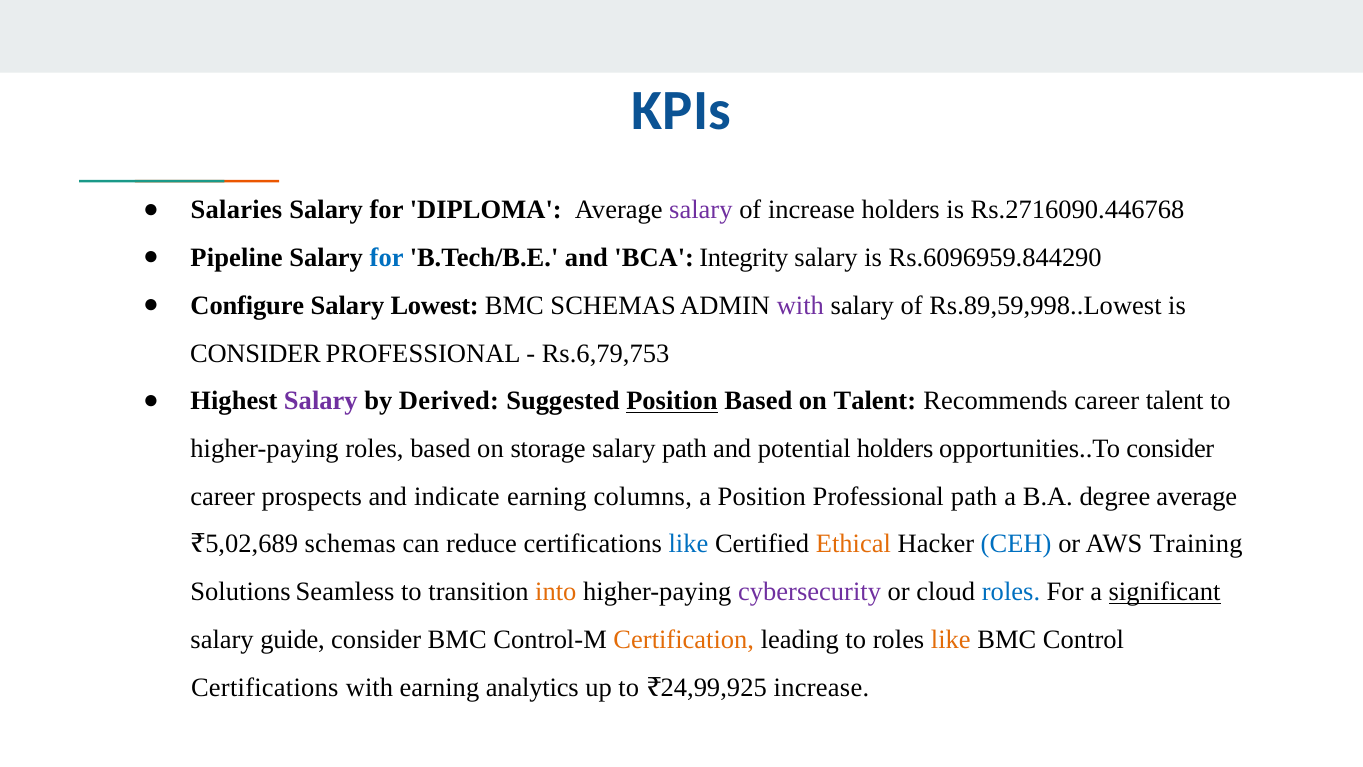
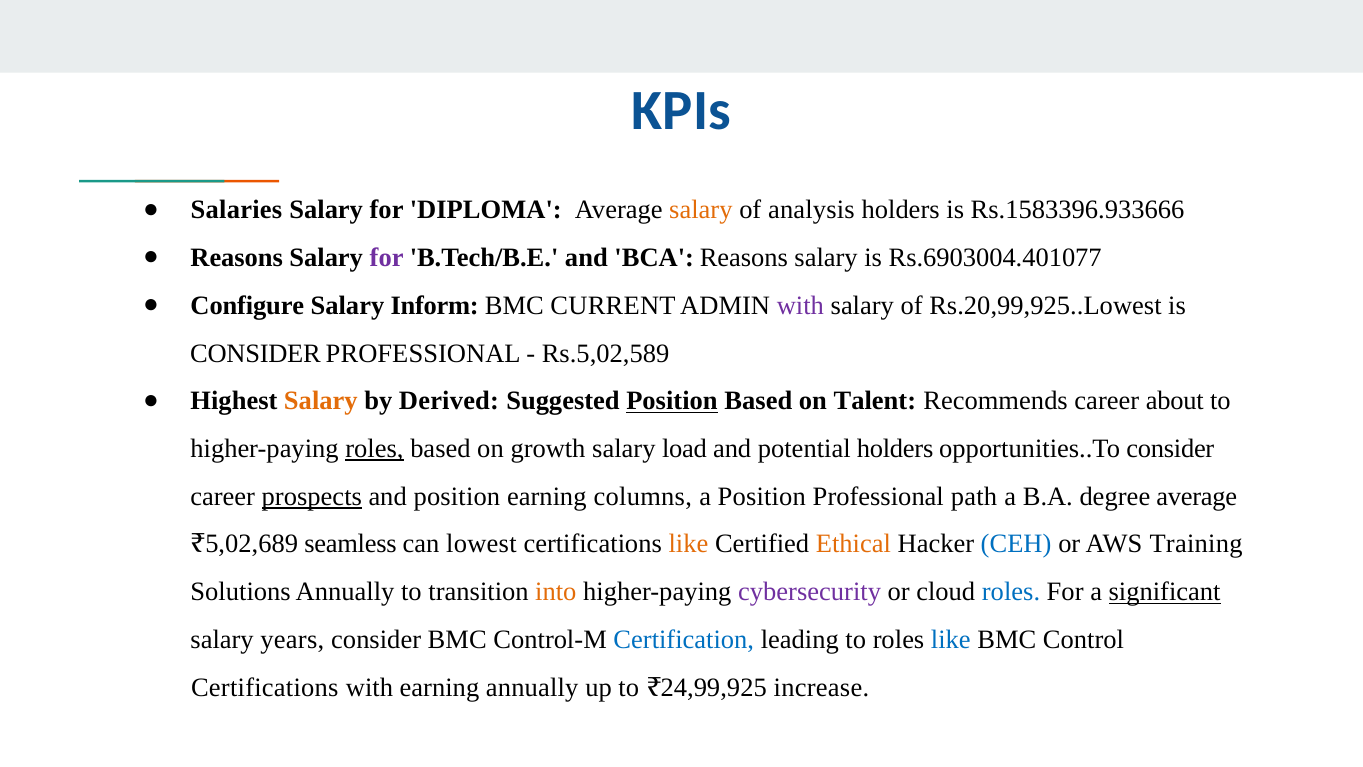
salary at (701, 210) colour: purple -> orange
of increase: increase -> analysis
Rs.2716090.446768: Rs.2716090.446768 -> Rs.1583396.933666
Pipeline at (237, 258): Pipeline -> Reasons
for at (387, 258) colour: blue -> purple
BCA Integrity: Integrity -> Reasons
Rs.6096959.844290: Rs.6096959.844290 -> Rs.6903004.401077
Lowest: Lowest -> Inform
BMC SCHEMAS: SCHEMAS -> CURRENT
Rs.89,59,998..Lowest: Rs.89,59,998..Lowest -> Rs.20,99,925..Lowest
Rs.6,79,753: Rs.6,79,753 -> Rs.5,02,589
Salary at (321, 401) colour: purple -> orange
career talent: talent -> about
roles at (374, 449) underline: none -> present
storage: storage -> growth
salary path: path -> load
prospects underline: none -> present
and indicate: indicate -> position
schemas at (350, 544): schemas -> seamless
reduce: reduce -> lowest
like at (688, 544) colour: blue -> orange
Solutions Seamless: Seamless -> Annually
guide: guide -> years
Certification colour: orange -> blue
like at (951, 639) colour: orange -> blue
earning analytics: analytics -> annually
